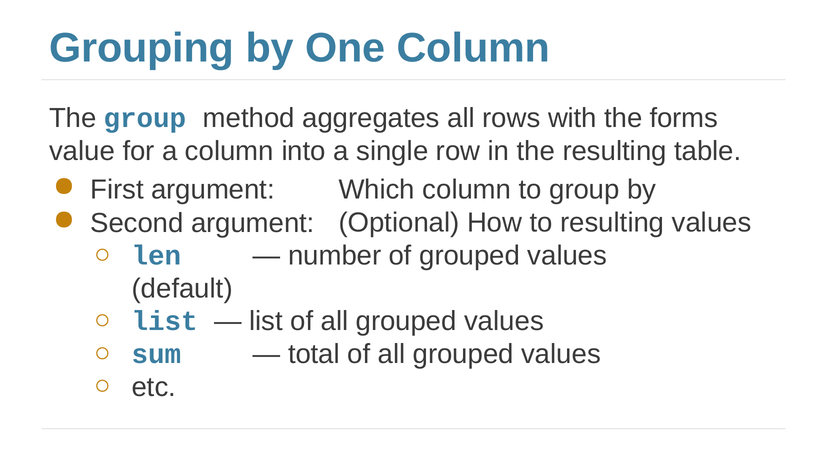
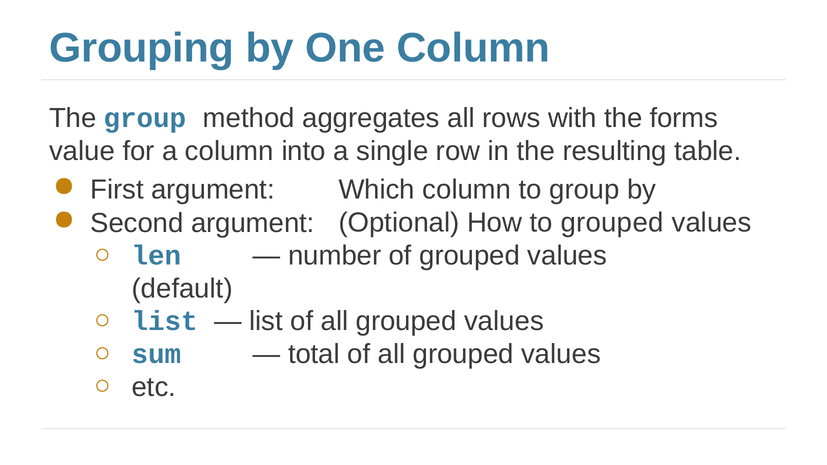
to resulting: resulting -> grouped
